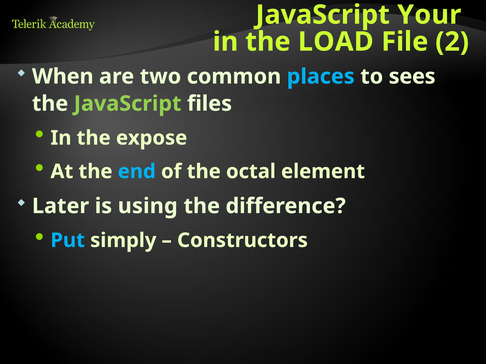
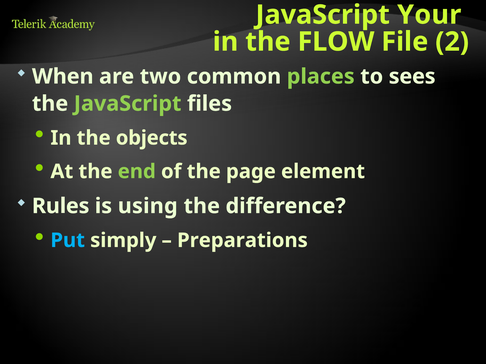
LOAD: LOAD -> FLOW
places colour: light blue -> light green
expose: expose -> objects
end colour: light blue -> light green
octal: octal -> page
Later: Later -> Rules
Constructors: Constructors -> Preparations
